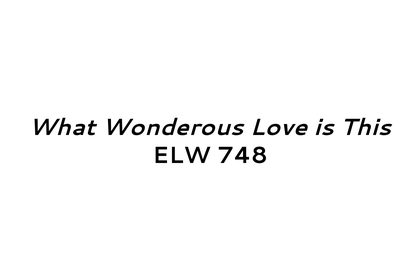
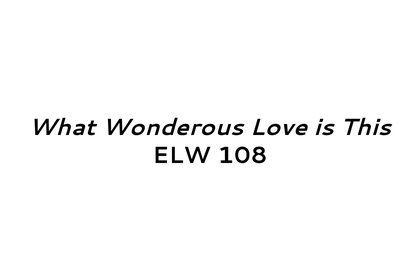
748: 748 -> 108
